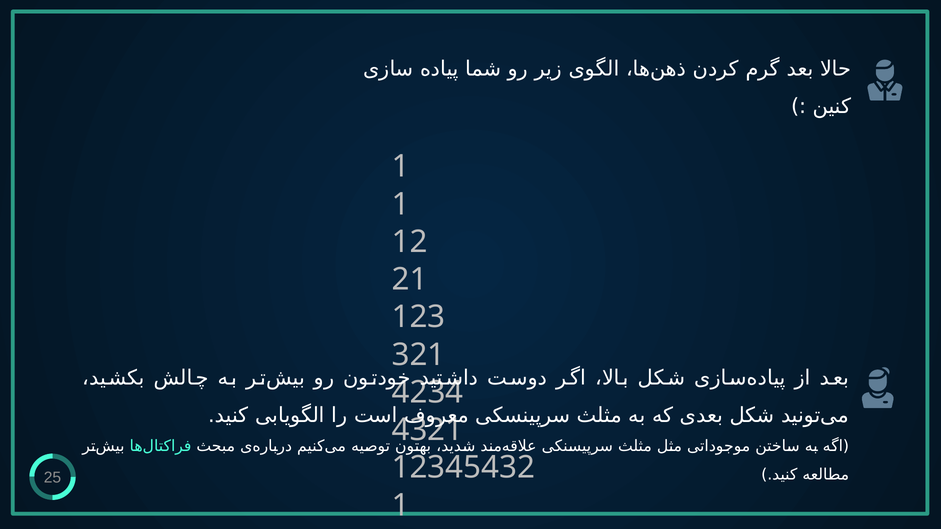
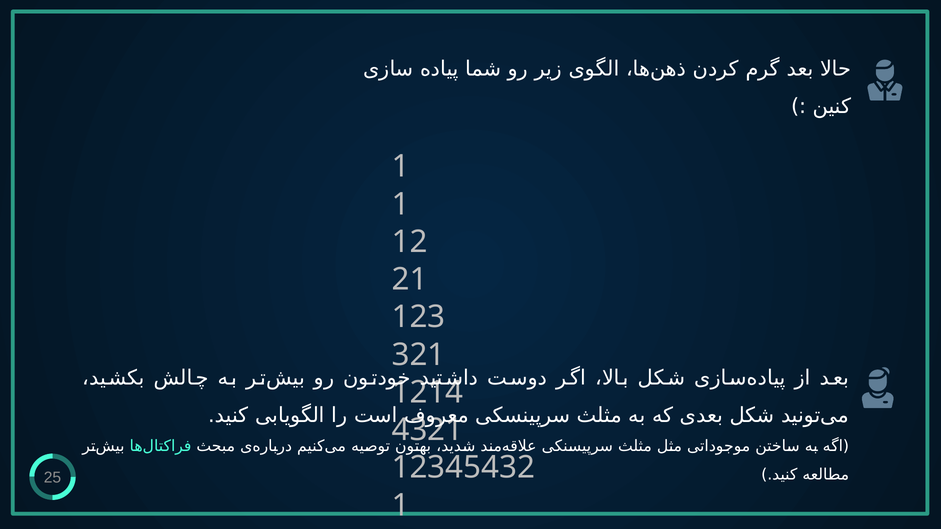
4234: 4234 -> 1214
